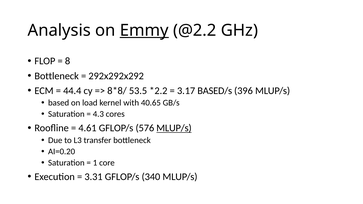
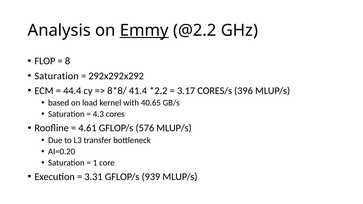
Bottleneck at (57, 76): Bottleneck -> Saturation
53.5: 53.5 -> 41.4
BASED/s: BASED/s -> CORES/s
MLUP/s at (174, 128) underline: present -> none
340: 340 -> 939
